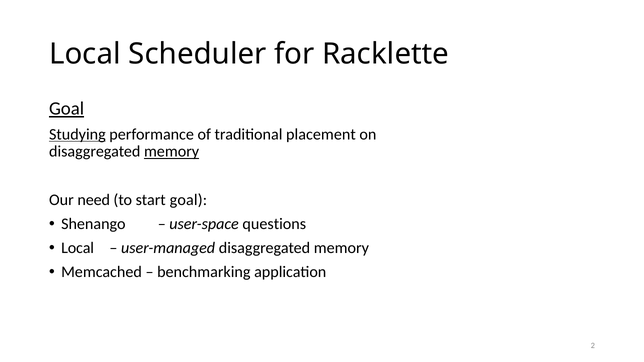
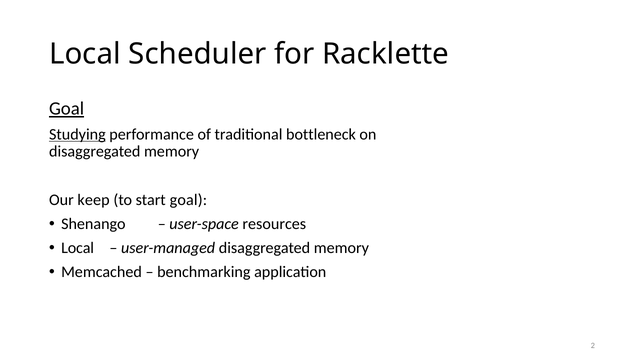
placement: placement -> bottleneck
memory at (172, 152) underline: present -> none
need: need -> keep
questions: questions -> resources
